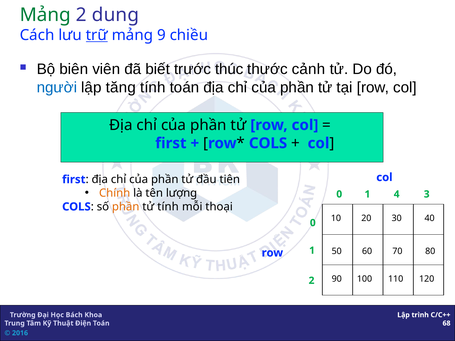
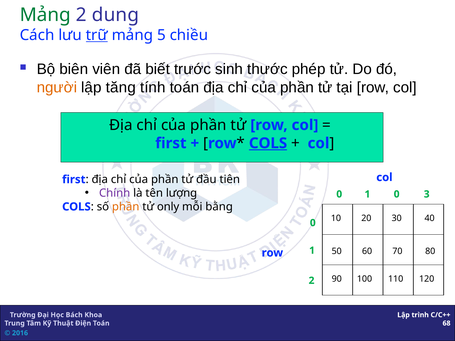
9: 9 -> 5
thúc: thúc -> sinh
cảnh: cảnh -> phép
người colour: blue -> orange
COLS at (268, 143) underline: none -> present
Chính colour: orange -> purple
1 4: 4 -> 0
tử tính: tính -> only
thoại: thoại -> bằng
